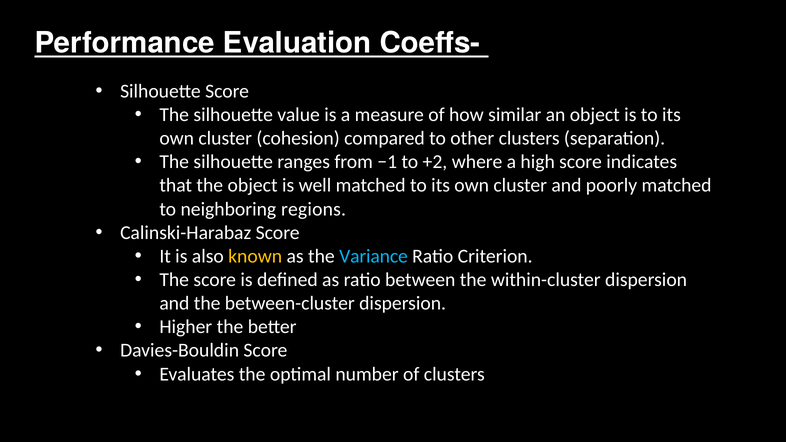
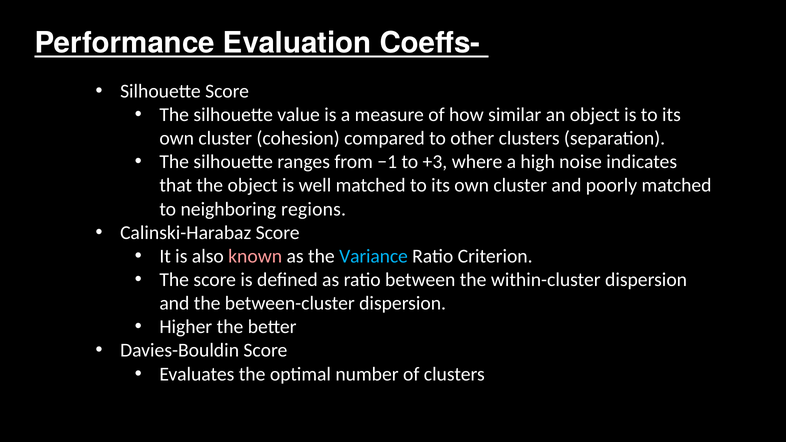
+2: +2 -> +3
high score: score -> noise
known colour: yellow -> pink
